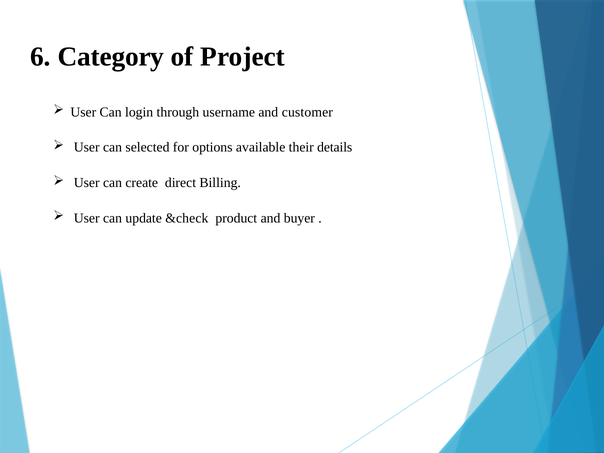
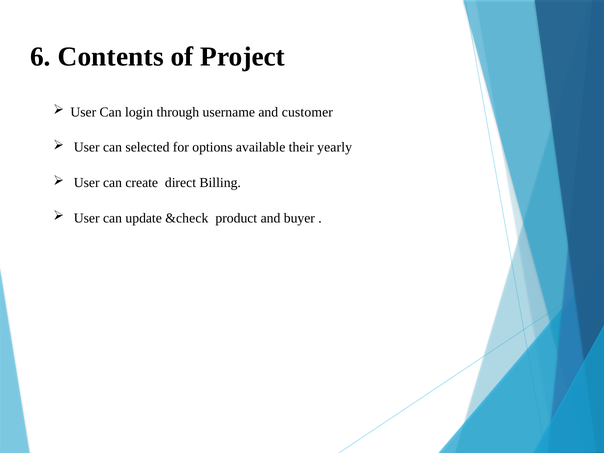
Category: Category -> Contents
details: details -> yearly
